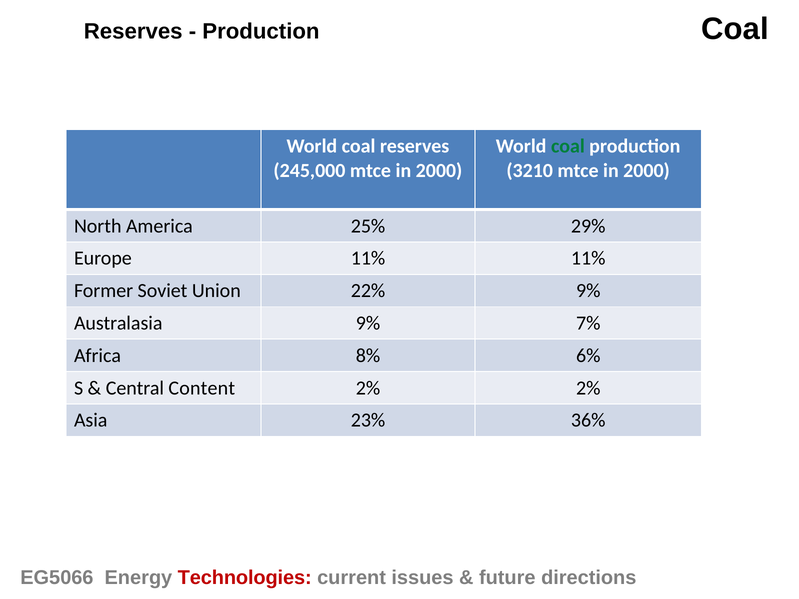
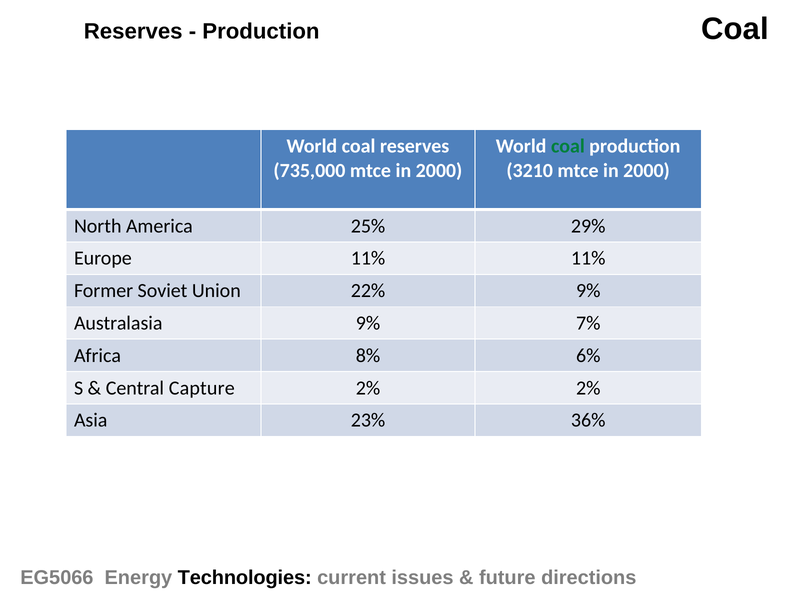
245,000: 245,000 -> 735,000
Content: Content -> Capture
Technologies colour: red -> black
